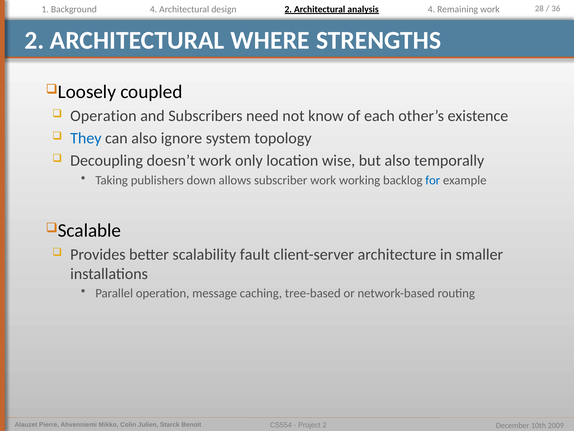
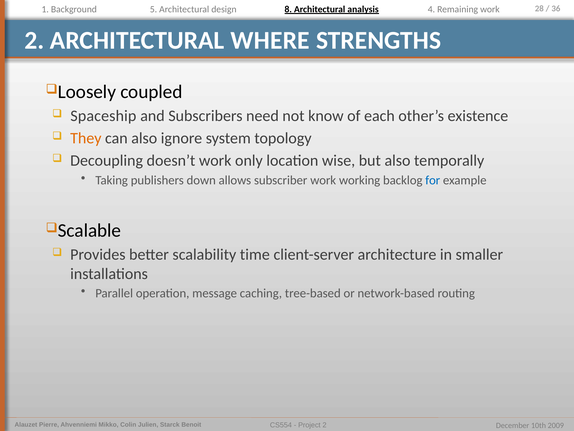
Background 4: 4 -> 5
design 2: 2 -> 8
Operation at (103, 116): Operation -> Spaceship
They colour: blue -> orange
fault: fault -> time
